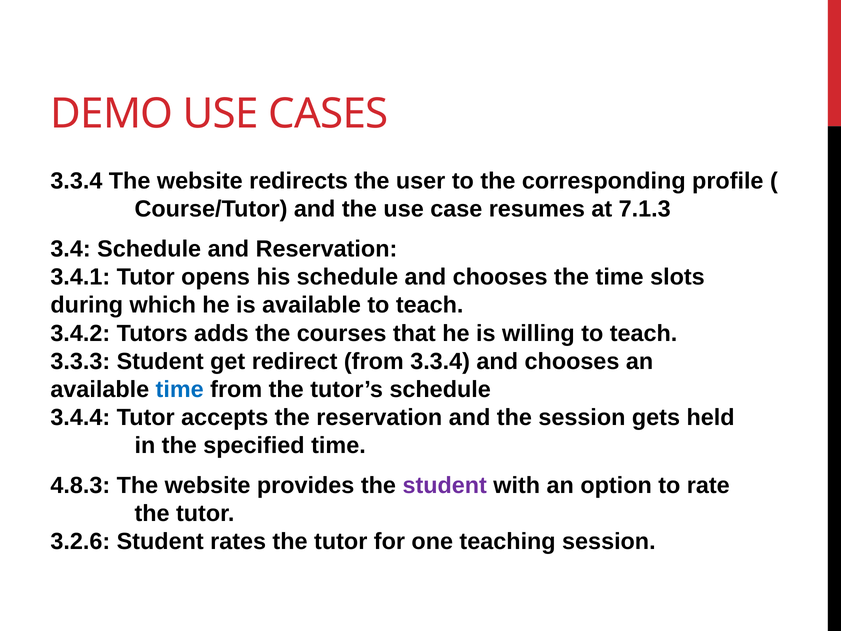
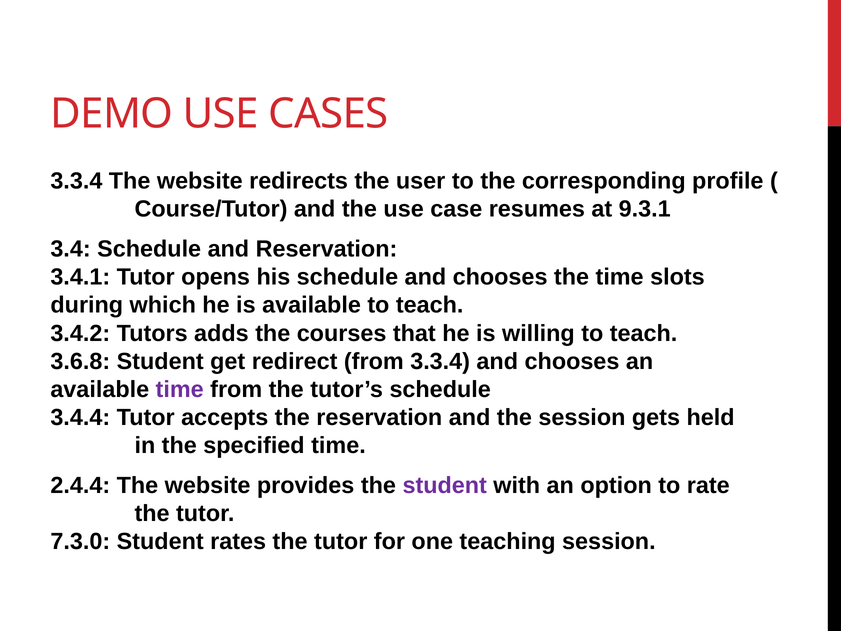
7.1.3: 7.1.3 -> 9.3.1
3.3.3: 3.3.3 -> 3.6.8
time at (180, 389) colour: blue -> purple
4.8.3: 4.8.3 -> 2.4.4
3.2.6: 3.2.6 -> 7.3.0
